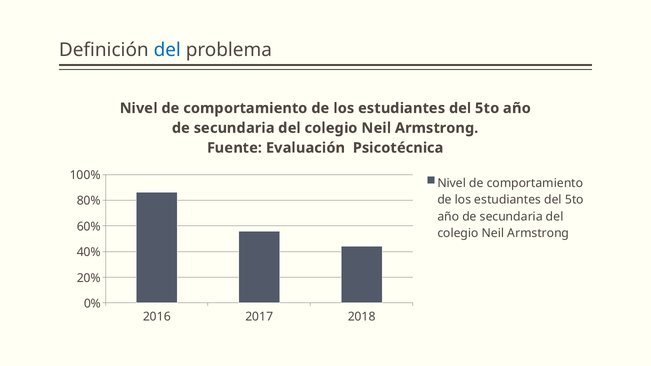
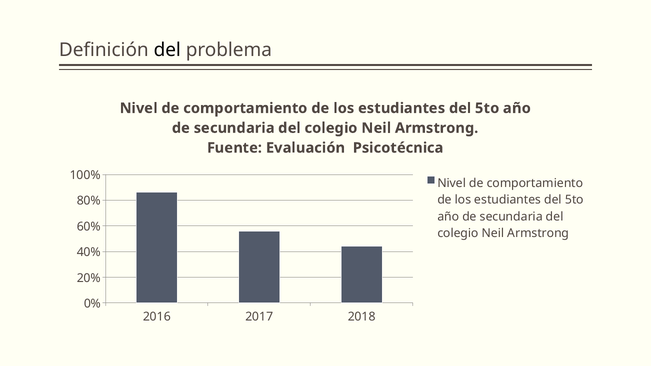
del at (167, 50) colour: blue -> black
